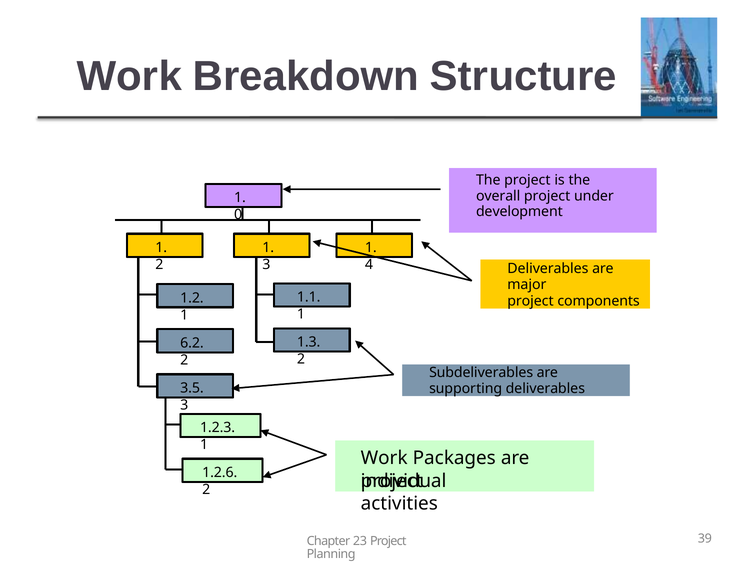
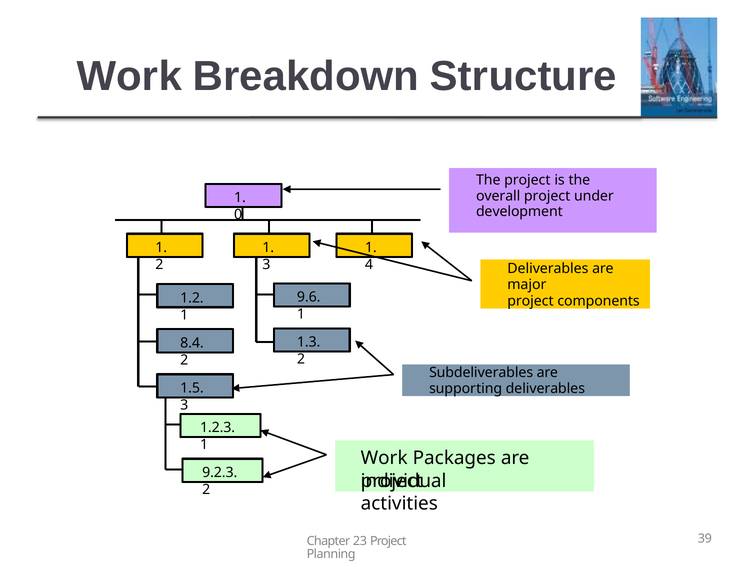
1.1: 1.1 -> 9.6
6.2: 6.2 -> 8.4
3.5: 3.5 -> 1.5
1.2.6: 1.2.6 -> 9.2.3
